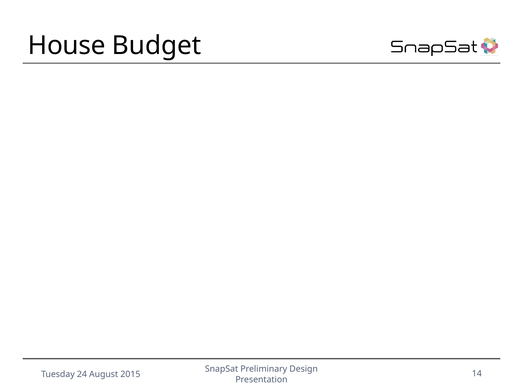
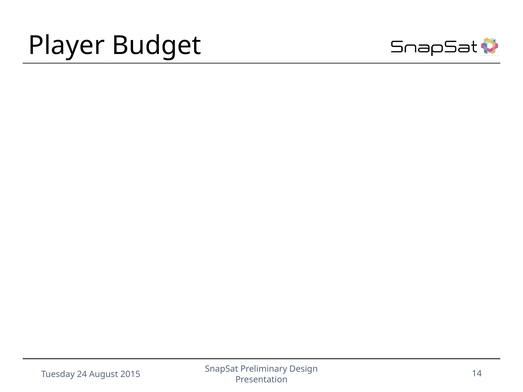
House: House -> Player
